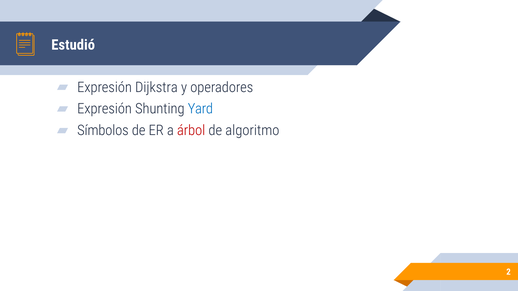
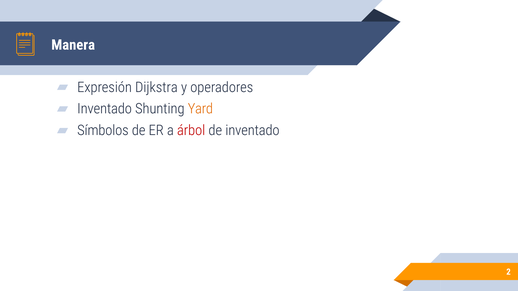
Estudió: Estudió -> Manera
Expresión at (105, 109): Expresión -> Inventado
Yard colour: blue -> orange
de algoritmo: algoritmo -> inventado
